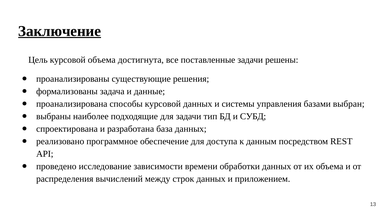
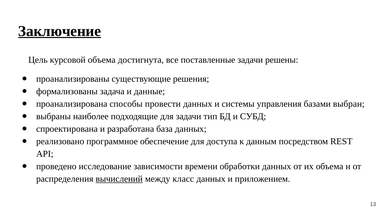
способы курсовой: курсовой -> провести
вычислений underline: none -> present
строк: строк -> класс
